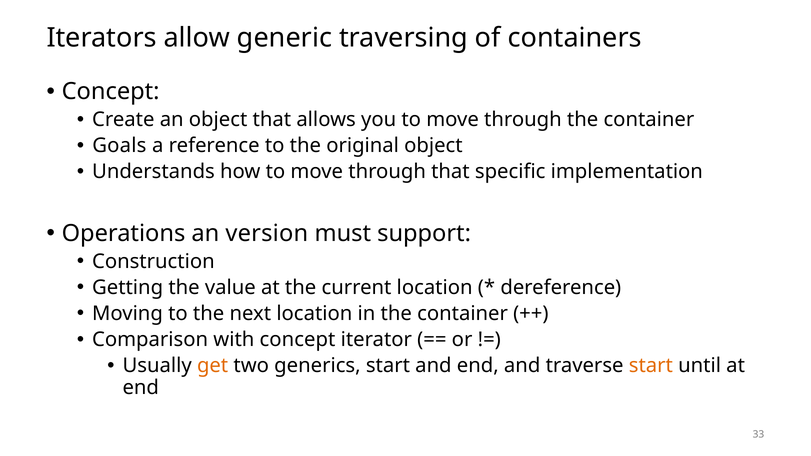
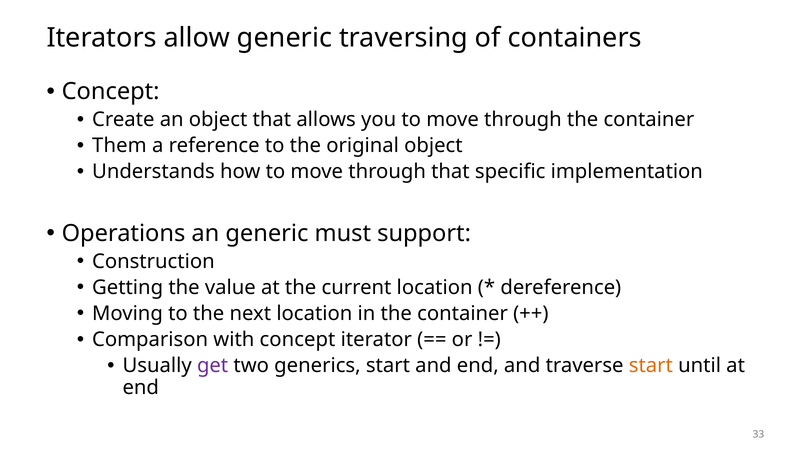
Goals: Goals -> Them
an version: version -> generic
get colour: orange -> purple
